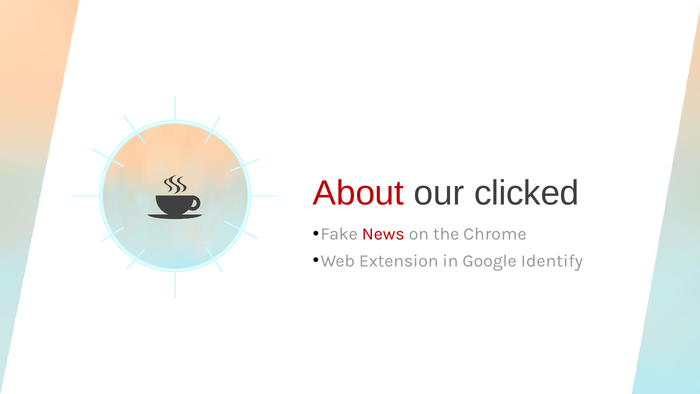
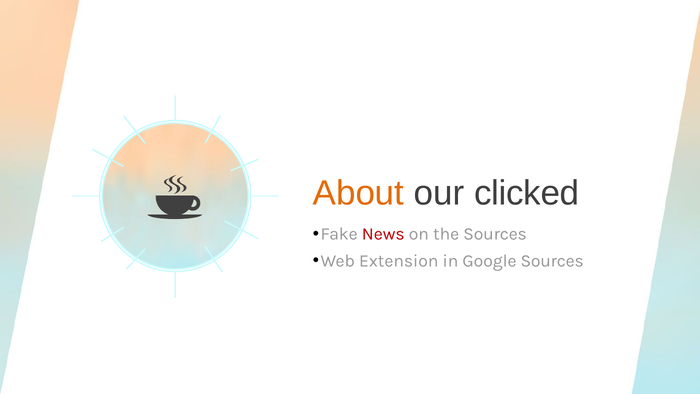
About colour: red -> orange
the Chrome: Chrome -> Sources
Google Identify: Identify -> Sources
